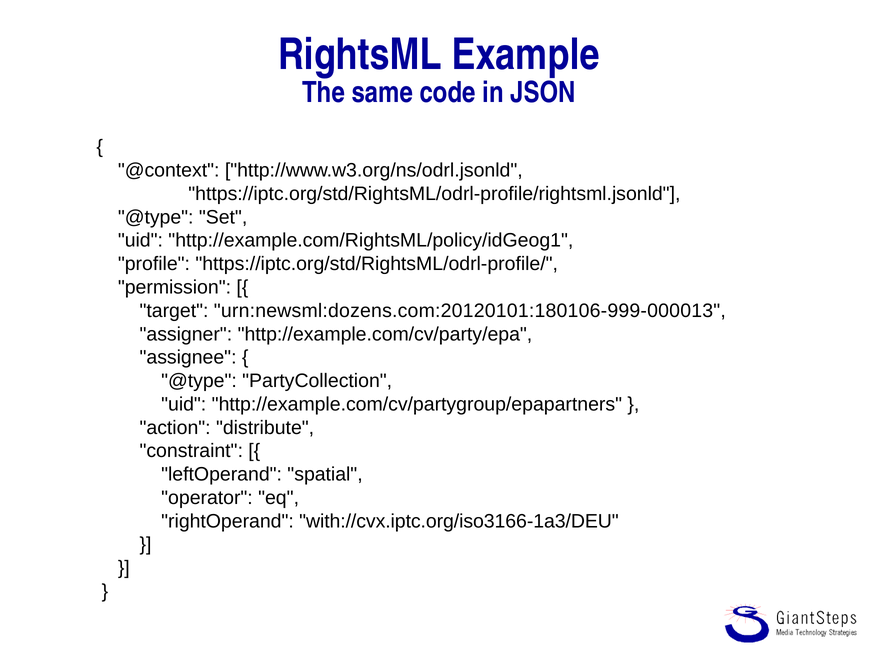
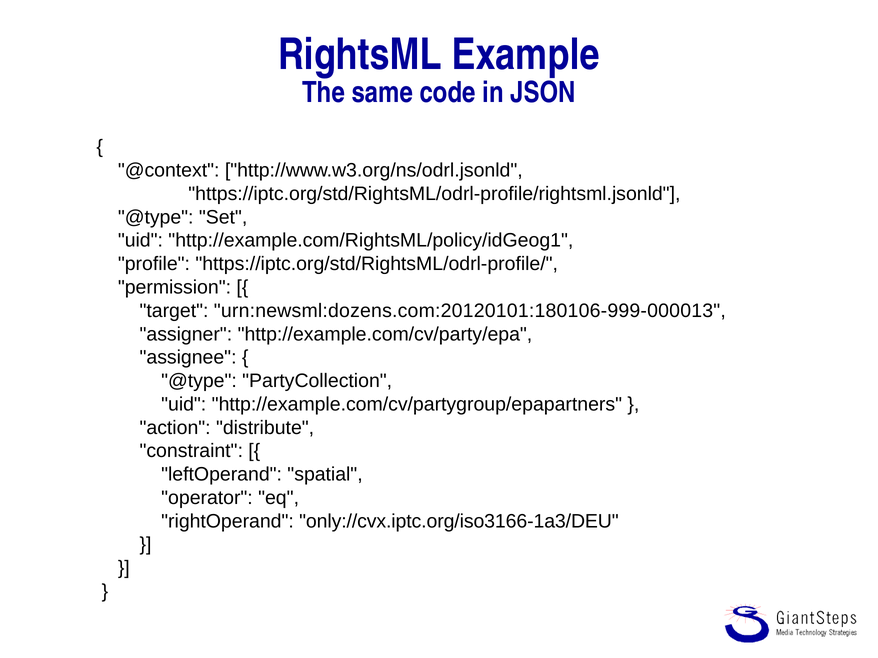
with://cvx.iptc.org/iso3166-1a3/DEU: with://cvx.iptc.org/iso3166-1a3/DEU -> only://cvx.iptc.org/iso3166-1a3/DEU
